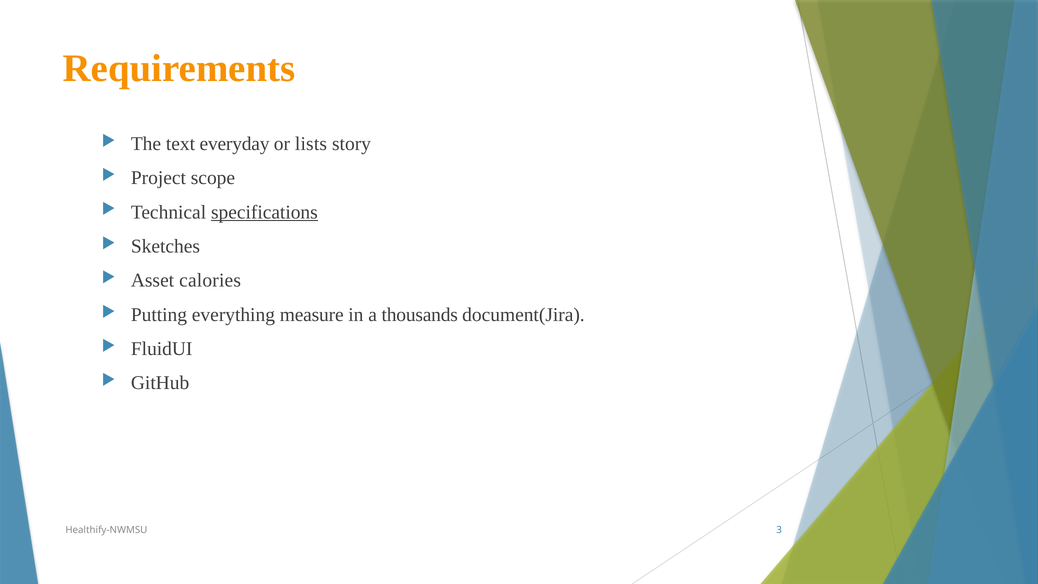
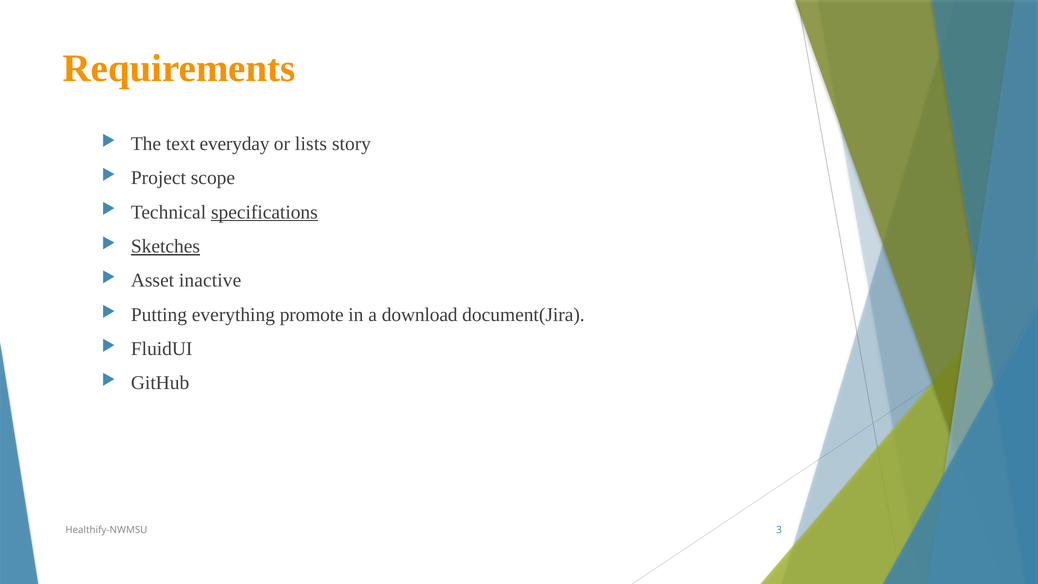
Sketches underline: none -> present
calories: calories -> inactive
measure: measure -> promote
thousands: thousands -> download
